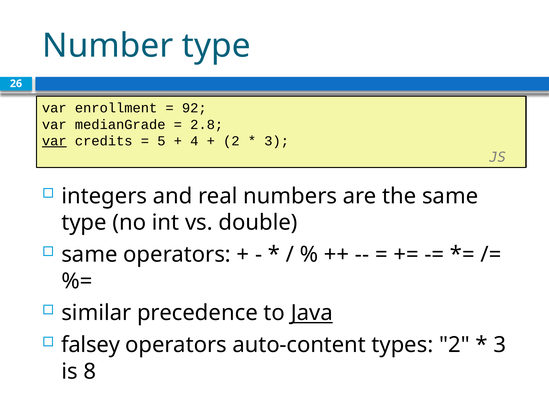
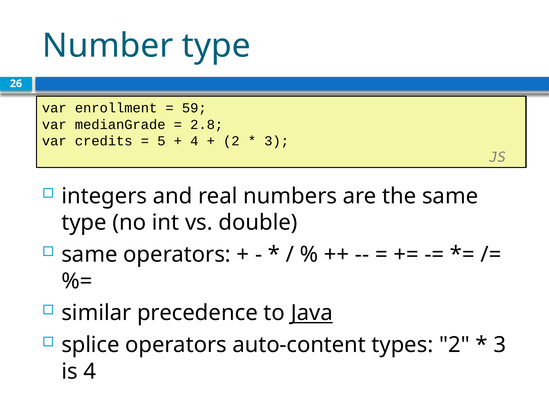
92: 92 -> 59
var at (54, 141) underline: present -> none
falsey: falsey -> splice
is 8: 8 -> 4
